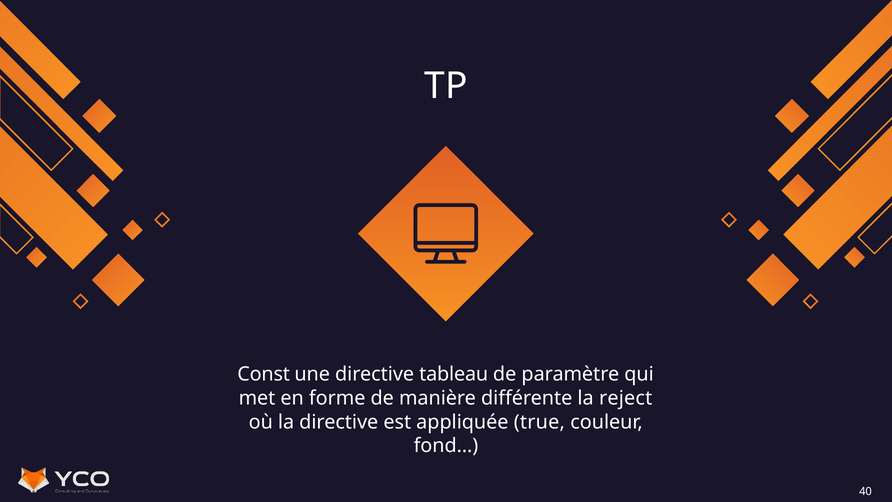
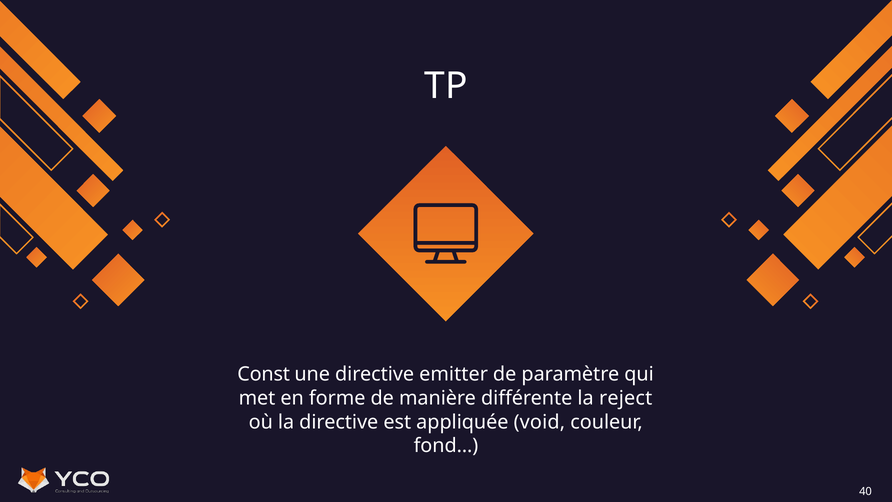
tableau: tableau -> emitter
true: true -> void
